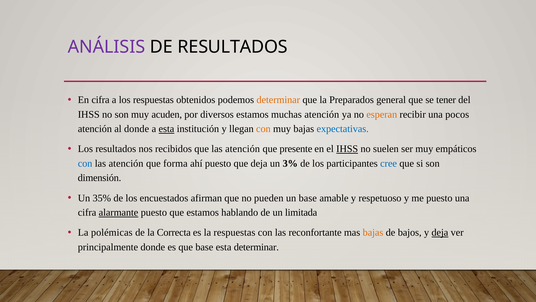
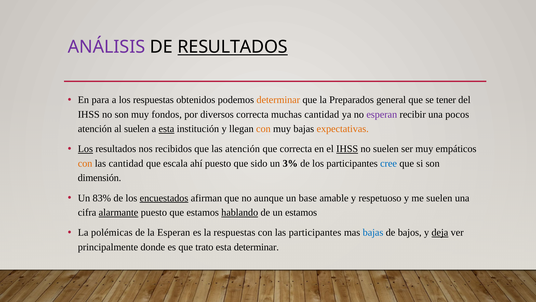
RESULTADOS at (233, 47) underline: none -> present
En cifra: cifra -> para
acuden: acuden -> fondos
diversos estamos: estamos -> correcta
muchas atención: atención -> cantidad
esperan at (382, 114) colour: orange -> purple
al donde: donde -> suelen
expectativas colour: blue -> orange
Los at (85, 149) underline: none -> present
que presente: presente -> correcta
con at (85, 163) colour: blue -> orange
atención at (126, 163): atención -> cantidad
forma: forma -> escala
que deja: deja -> sido
35%: 35% -> 83%
encuestados underline: none -> present
pueden: pueden -> aunque
me puesto: puesto -> suelen
hablando underline: none -> present
un limitada: limitada -> estamos
la Correcta: Correcta -> Esperan
las reconfortante: reconfortante -> participantes
bajas at (373, 232) colour: orange -> blue
que base: base -> trato
